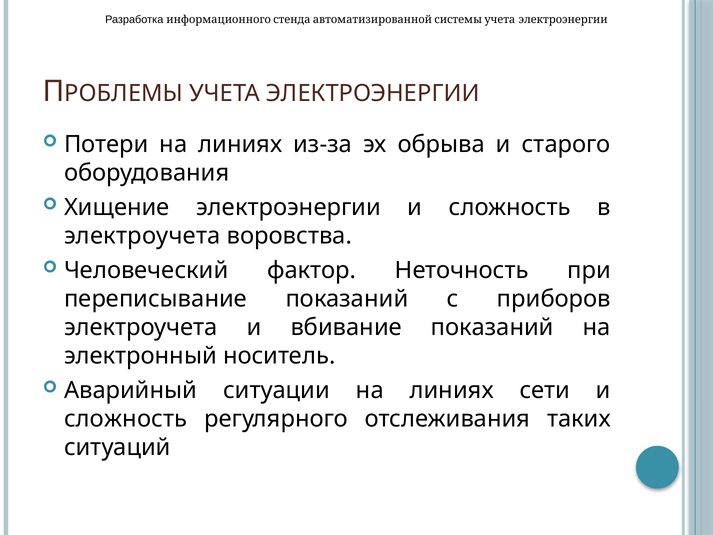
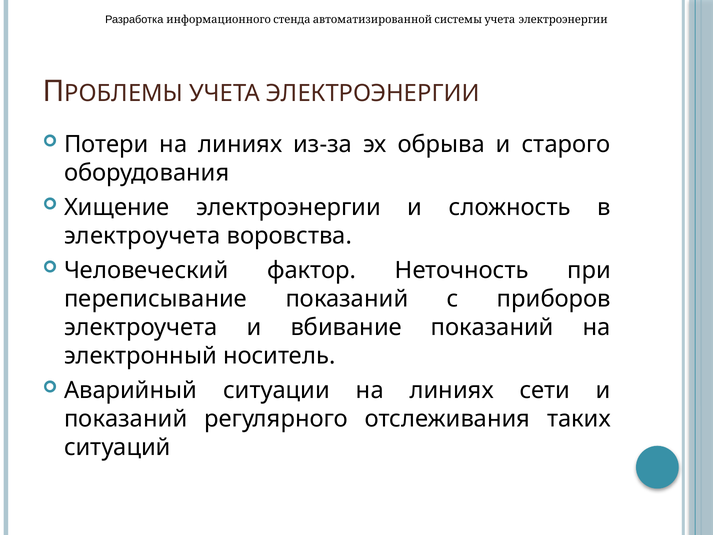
сложность at (126, 419): сложность -> показаний
